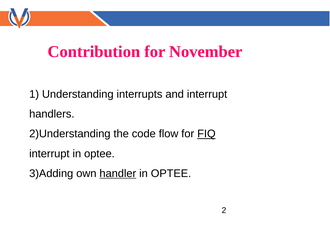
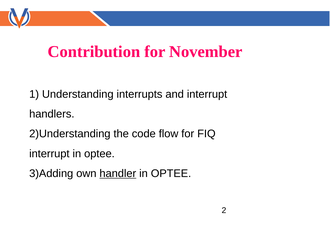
FIQ underline: present -> none
